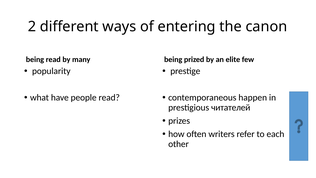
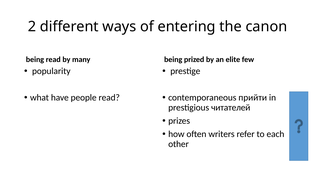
happen: happen -> прийти
